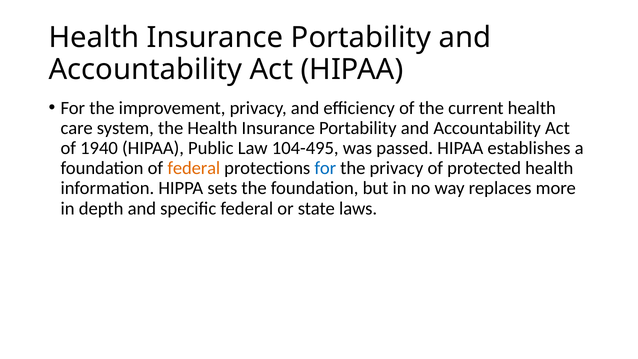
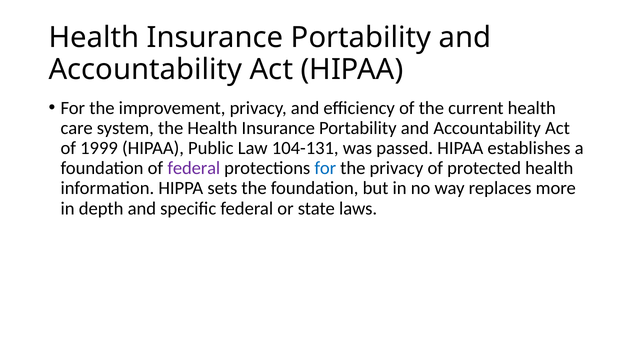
1940: 1940 -> 1999
104-495: 104-495 -> 104-131
federal at (194, 168) colour: orange -> purple
